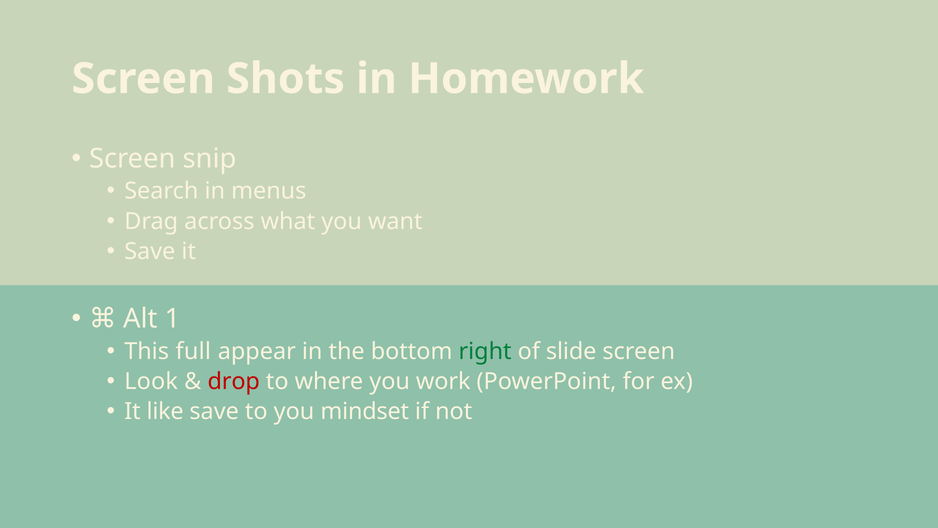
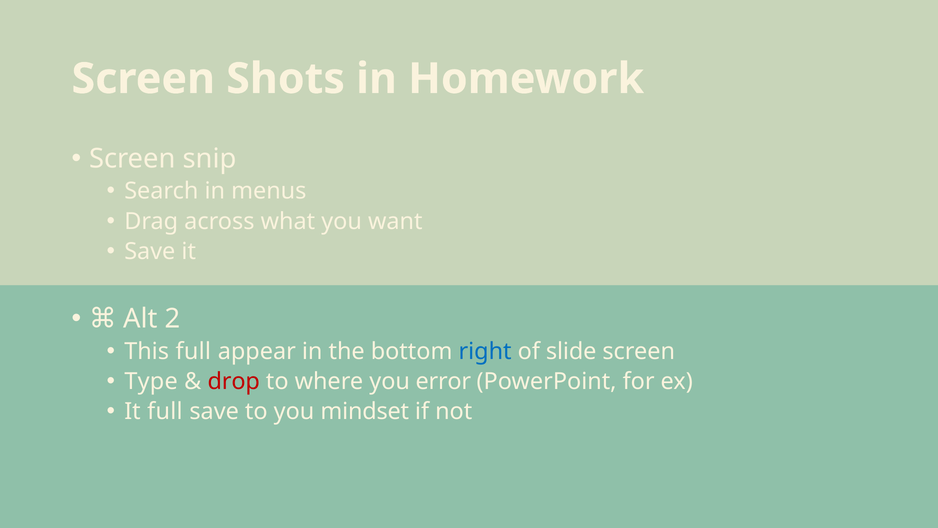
1: 1 -> 2
right colour: green -> blue
Look: Look -> Type
work: work -> error
It like: like -> full
